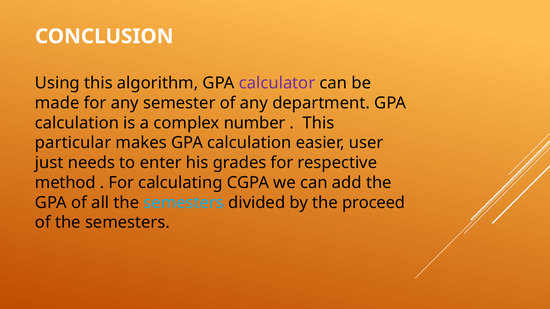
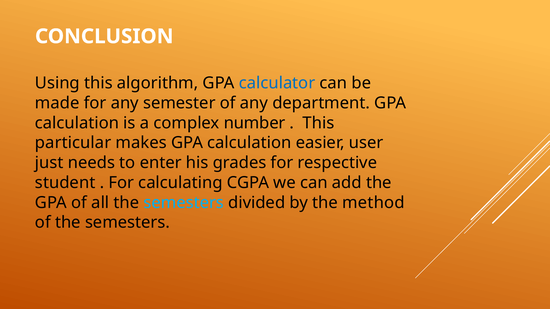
calculator colour: purple -> blue
method: method -> student
proceed: proceed -> method
